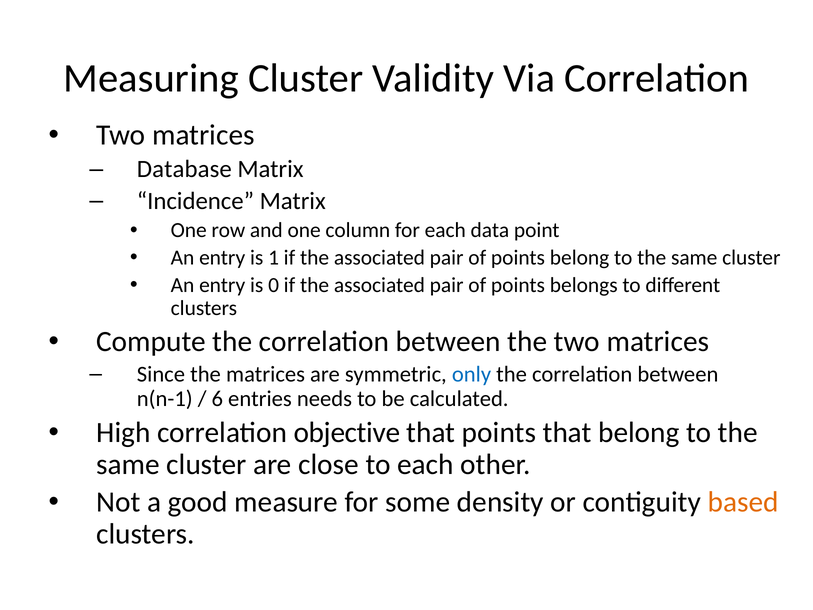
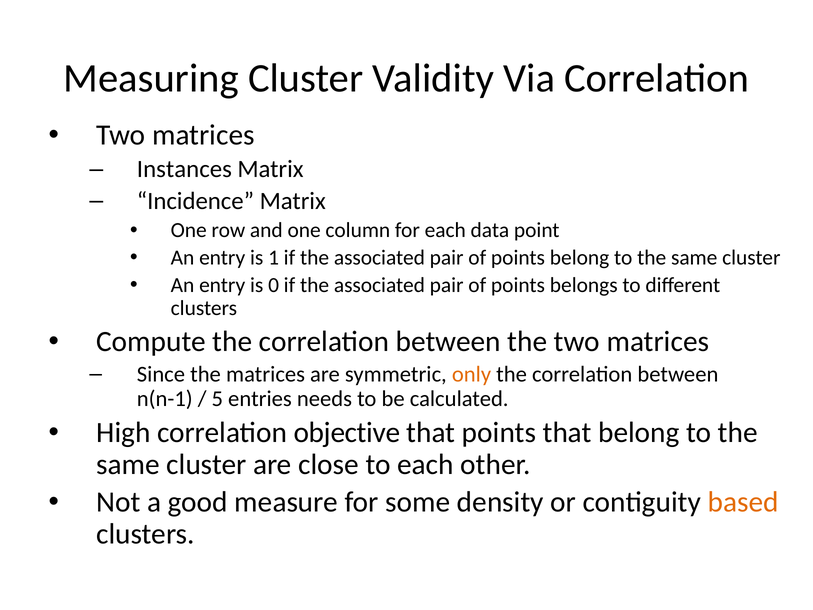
Database: Database -> Instances
only colour: blue -> orange
6: 6 -> 5
